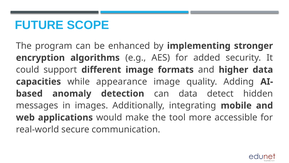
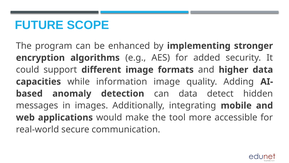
appearance: appearance -> information
